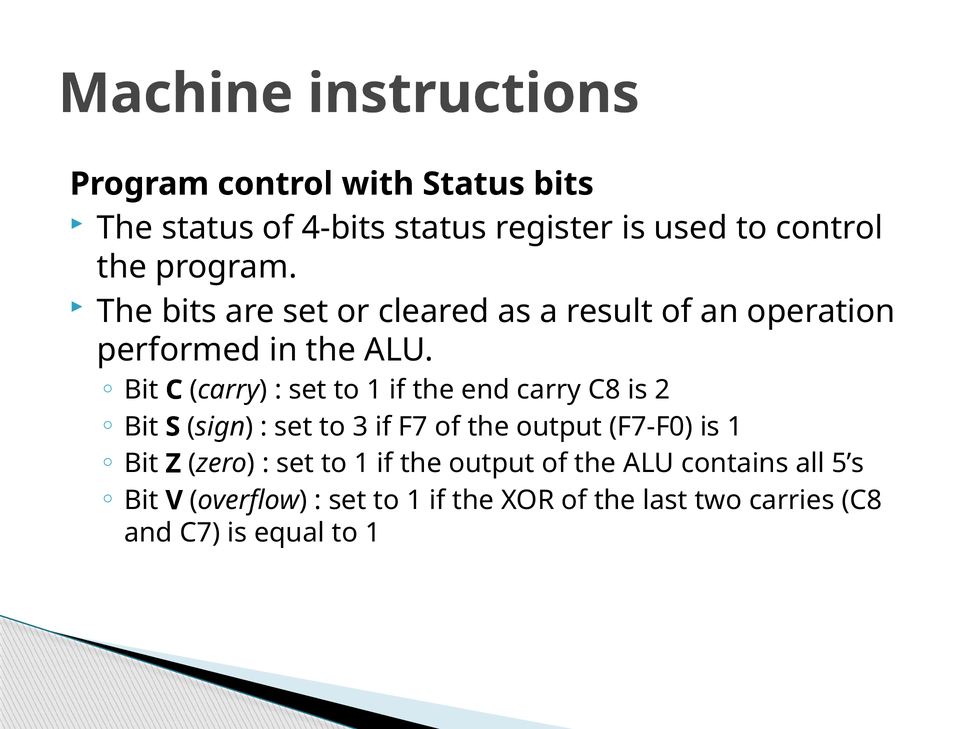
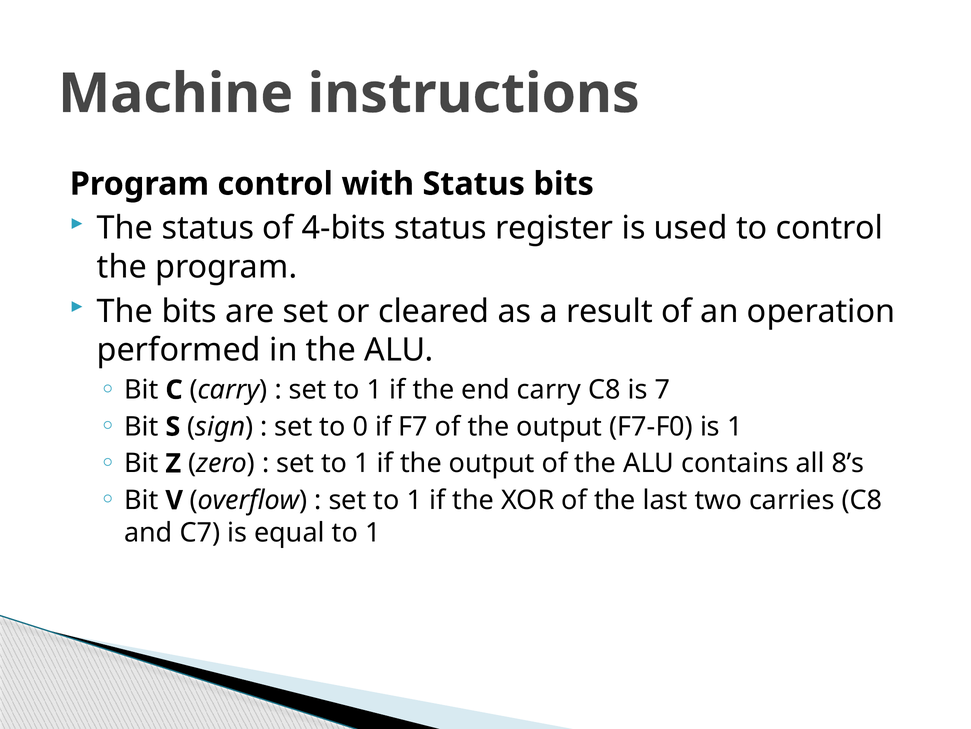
2: 2 -> 7
3: 3 -> 0
5’s: 5’s -> 8’s
